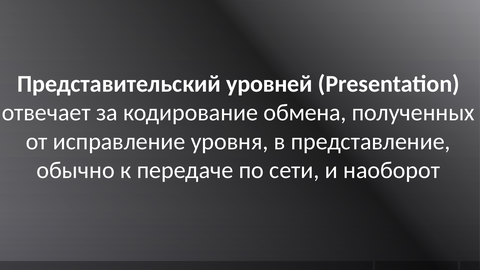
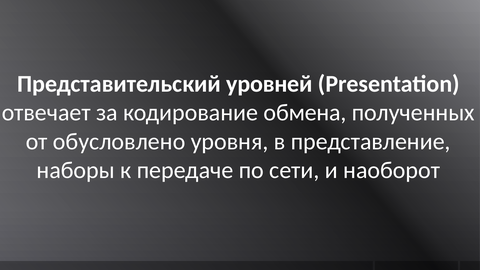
исправление: исправление -> обусловлено
обычно: обычно -> наборы
